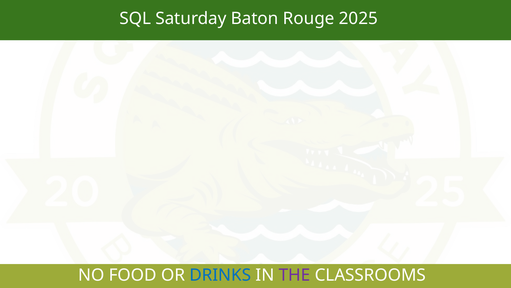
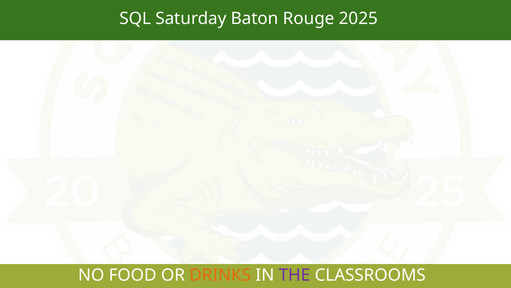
DRINKS colour: blue -> orange
